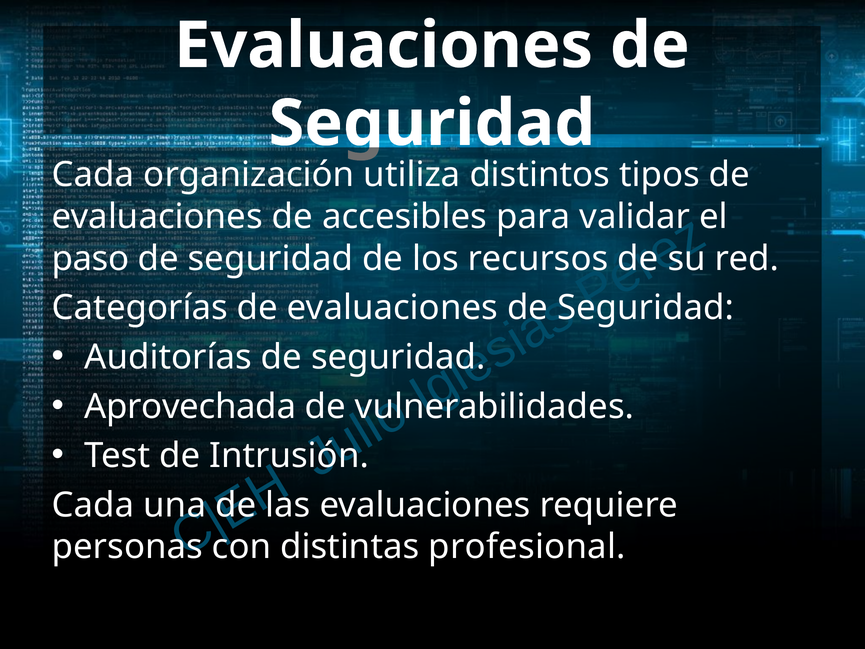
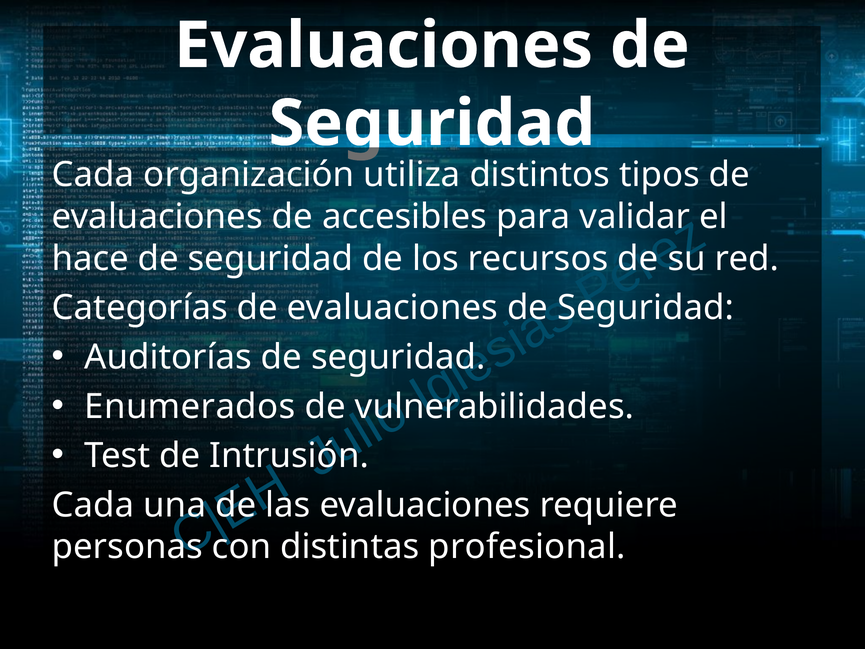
paso: paso -> hace
Aprovechada: Aprovechada -> Enumerados
